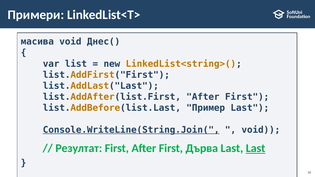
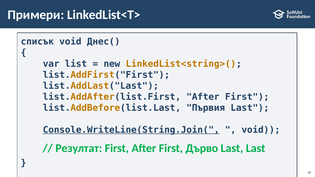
масива: масива -> списък
Пример: Пример -> Първия
Дърва: Дърва -> Дърво
Last at (256, 148) underline: present -> none
